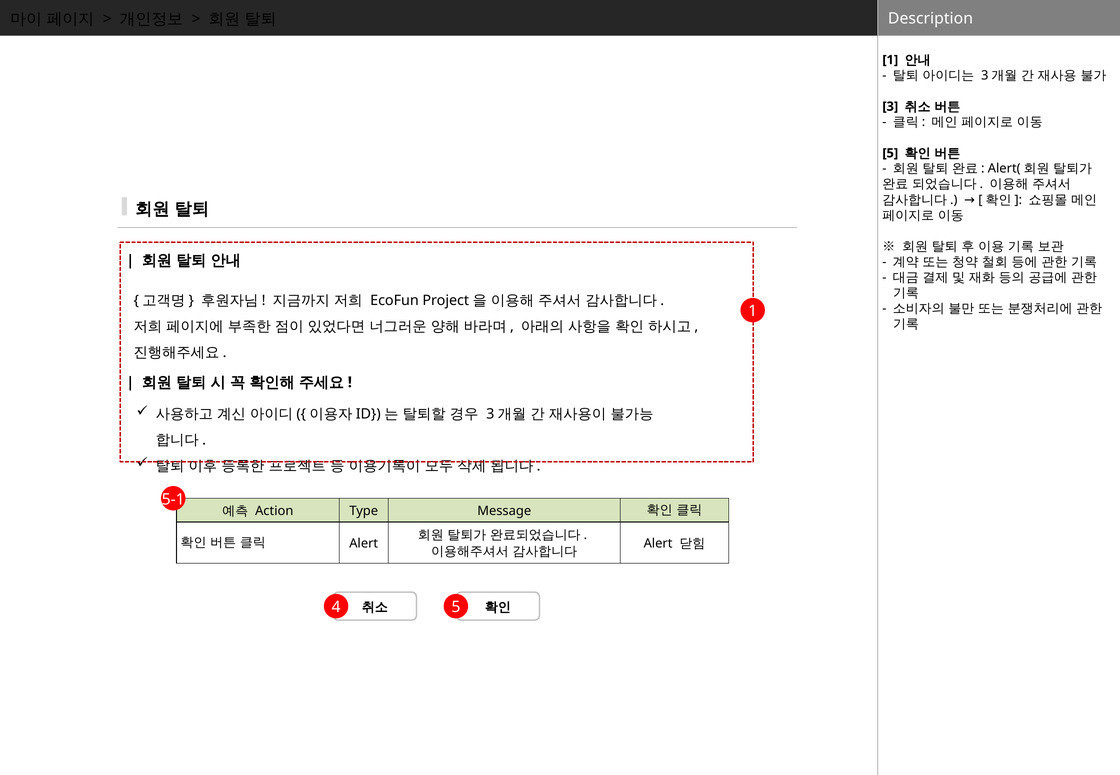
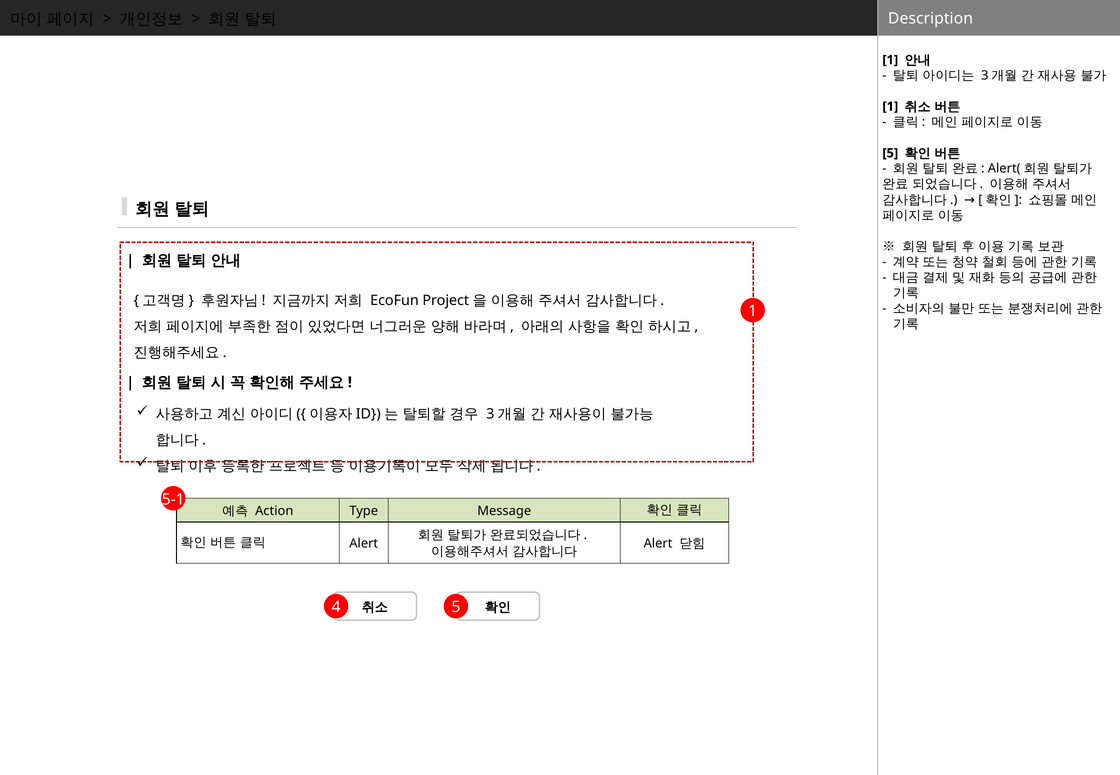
3 at (890, 107): 3 -> 1
